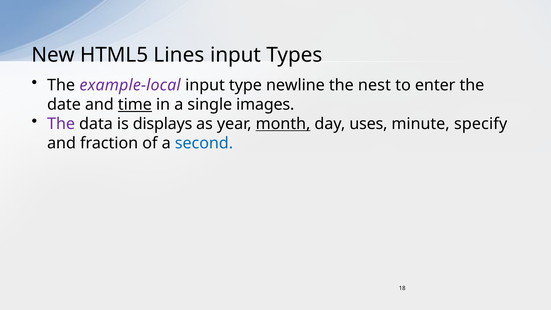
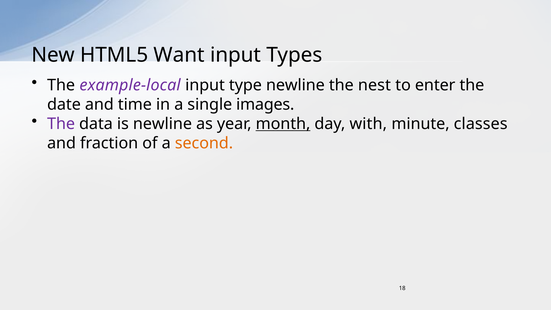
Lines: Lines -> Want
time underline: present -> none
is displays: displays -> newline
uses: uses -> with
specify: specify -> classes
second colour: blue -> orange
